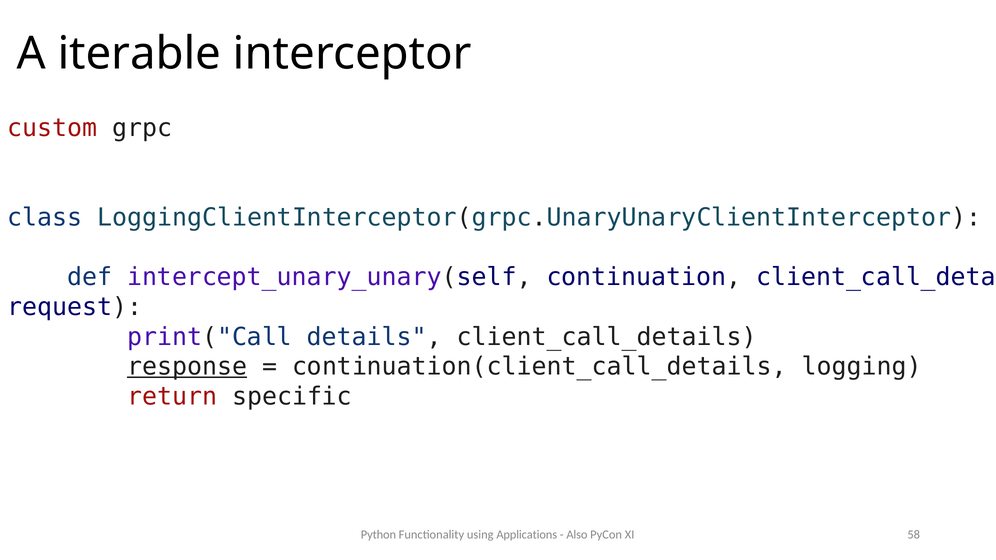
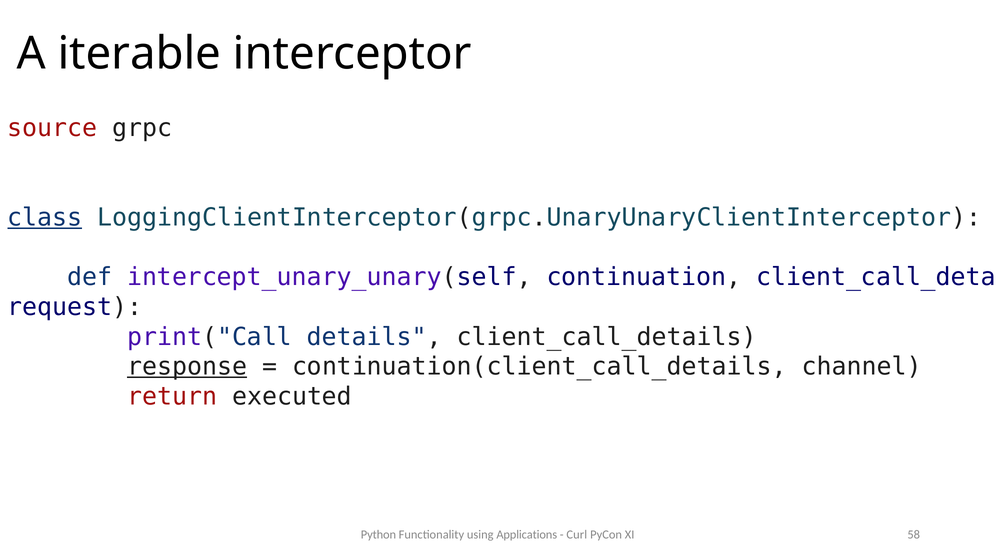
custom: custom -> source
class underline: none -> present
logging: logging -> channel
specific: specific -> executed
Also: Also -> Curl
